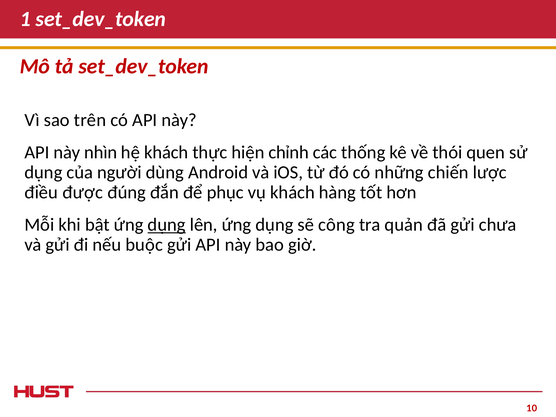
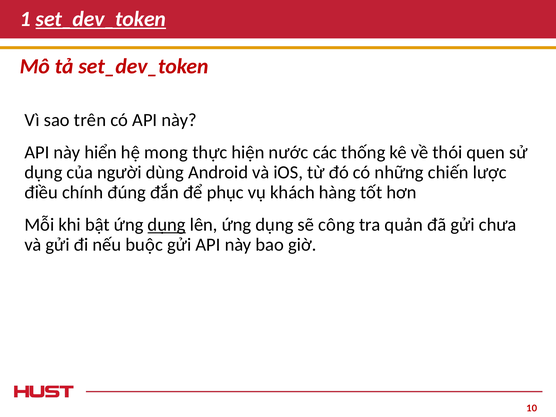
set_dev_token at (101, 19) underline: none -> present
nhìn: nhìn -> hiển
hệ khách: khách -> mong
chỉnh: chỉnh -> nước
được: được -> chính
